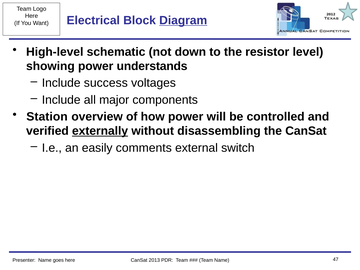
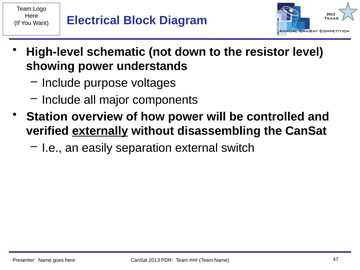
Diagram underline: present -> none
success: success -> purpose
comments: comments -> separation
